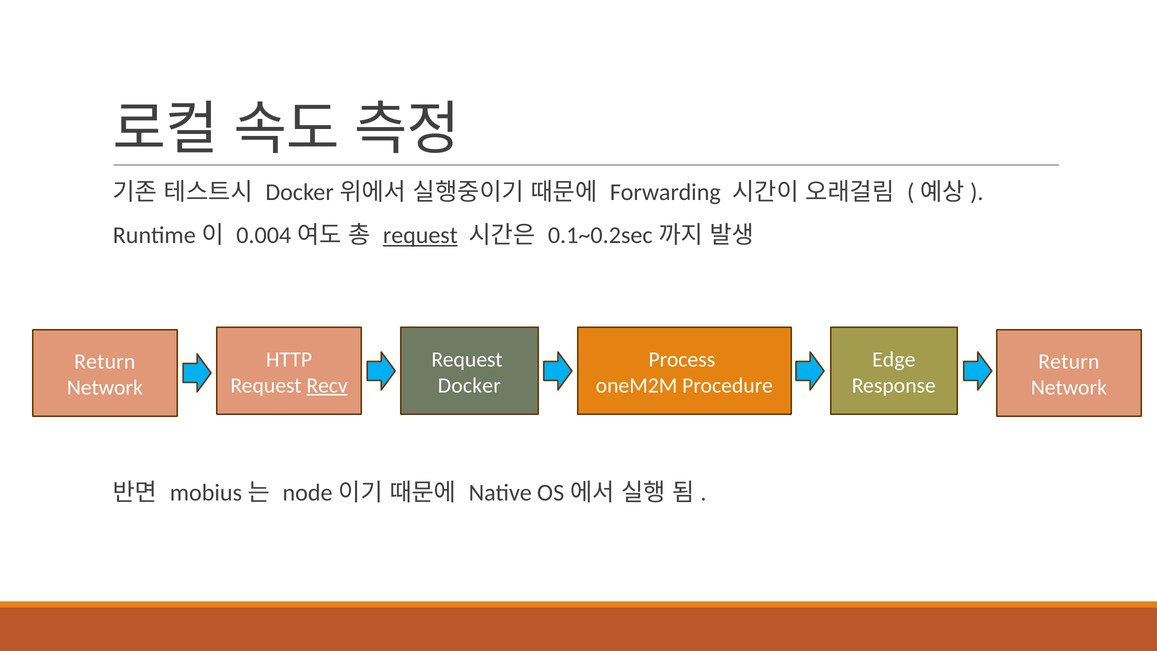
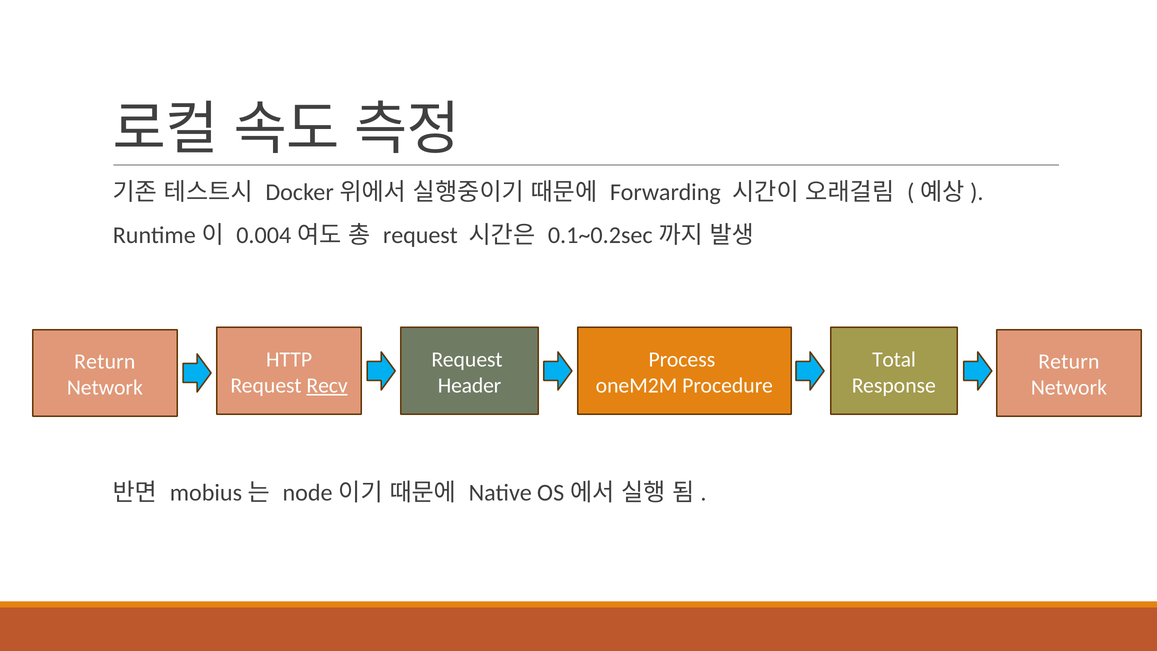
request at (420, 235) underline: present -> none
Edge: Edge -> Total
Docker: Docker -> Header
